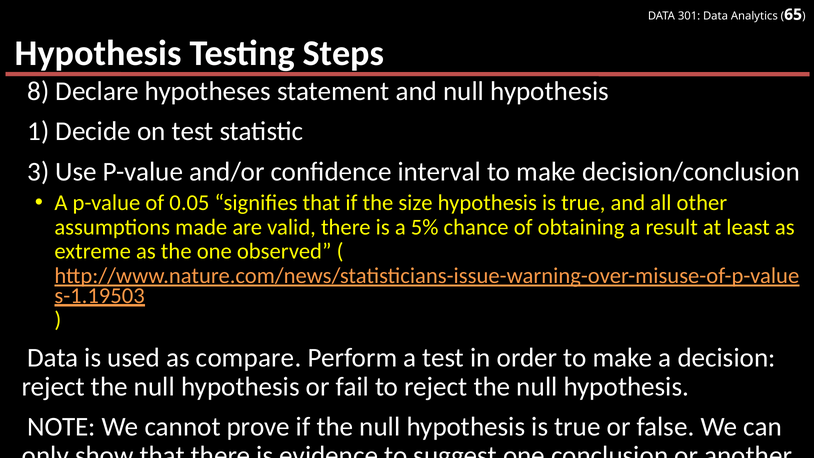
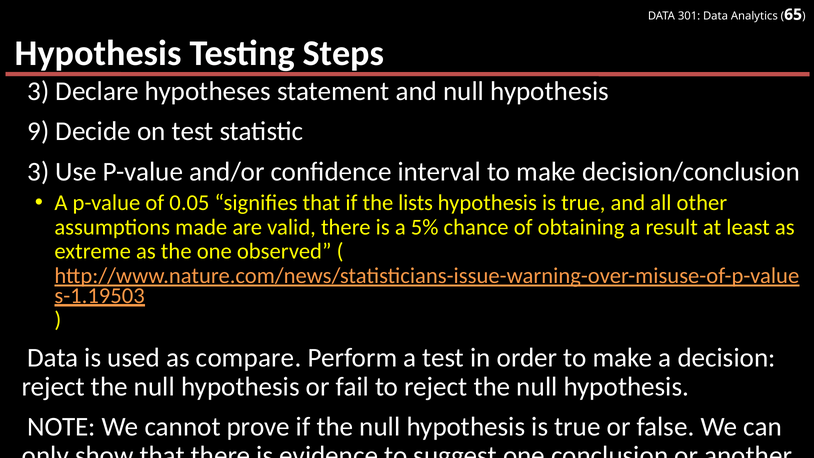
8 at (38, 91): 8 -> 3
1: 1 -> 9
size: size -> lists
